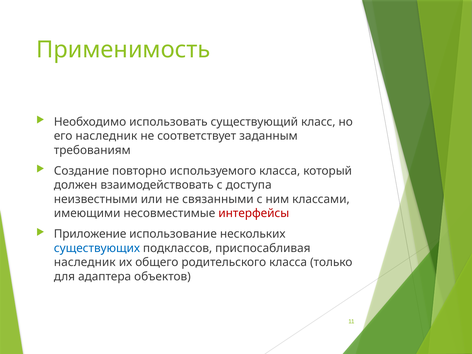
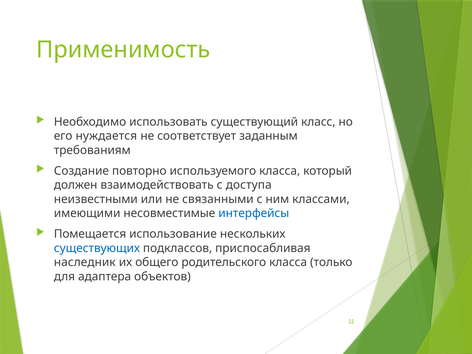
его наследник: наследник -> нуждается
интерфейсы colour: red -> blue
Приложение: Приложение -> Помещается
